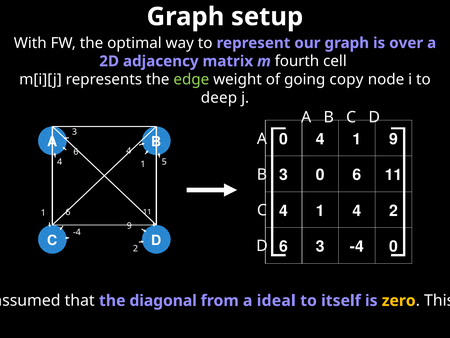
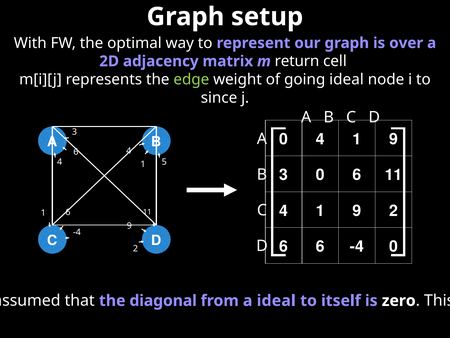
fourth: fourth -> return
going copy: copy -> ideal
deep: deep -> since
4 at (357, 211): 4 -> 9
3 at (320, 246): 3 -> 6
zero colour: yellow -> white
